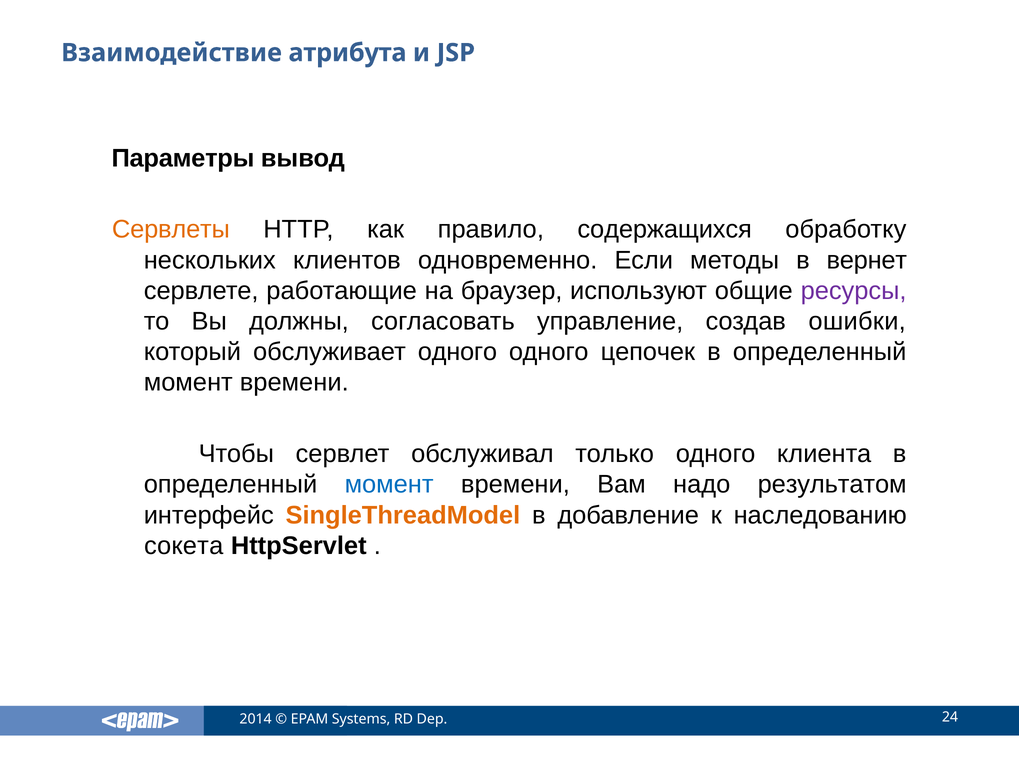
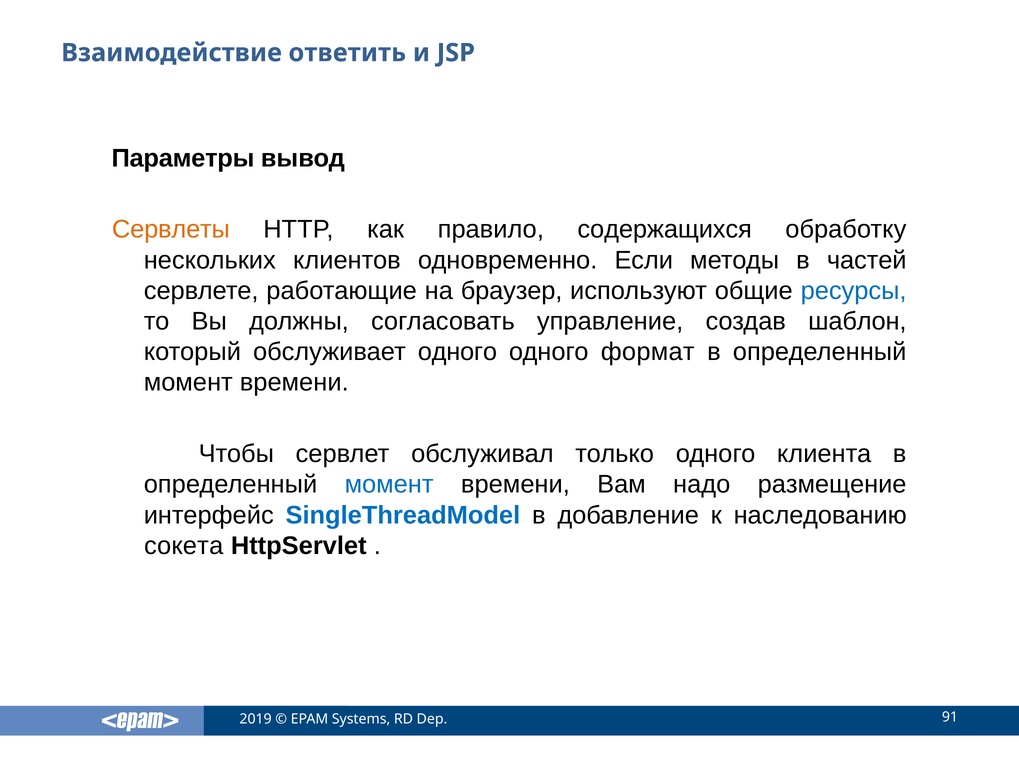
атрибута: атрибута -> ответить
вернет: вернет -> частей
ресурсы colour: purple -> blue
ошибки: ошибки -> шаблон
цепочек: цепочек -> формат
результатом: результатом -> размещение
SingleThreadModel colour: orange -> blue
2014: 2014 -> 2019
24: 24 -> 91
